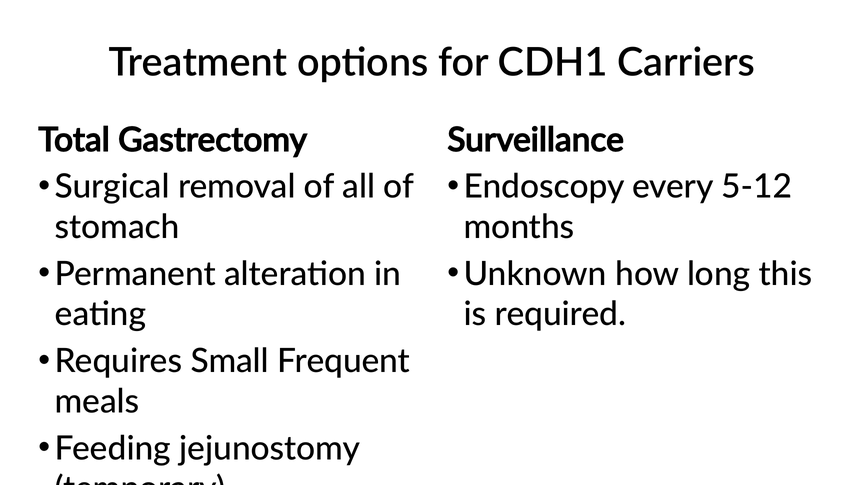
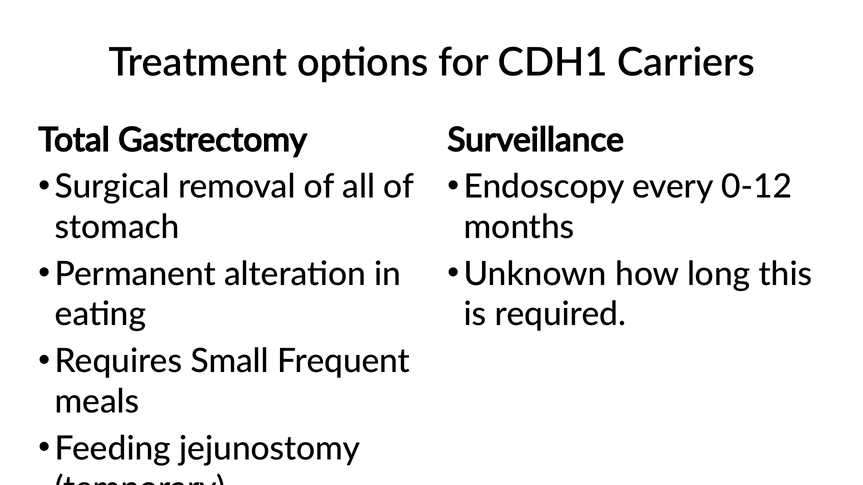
5-12: 5-12 -> 0-12
